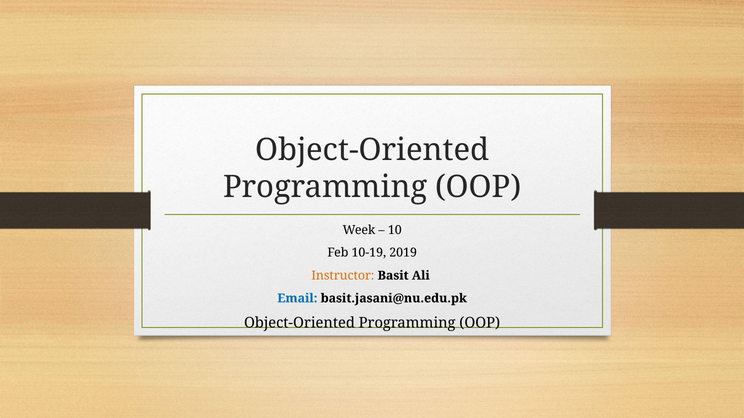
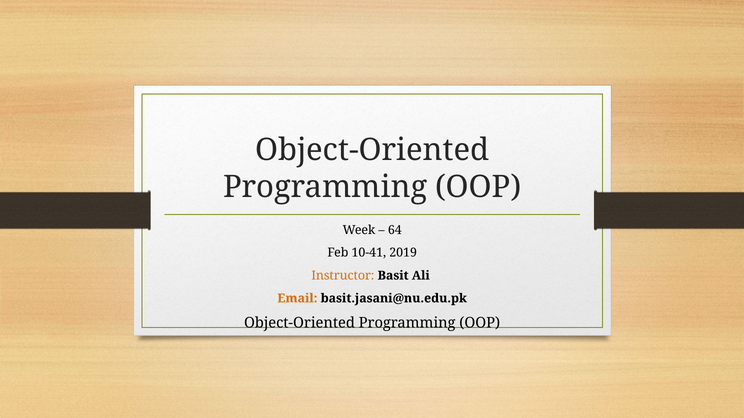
10: 10 -> 64
10-19: 10-19 -> 10-41
Email colour: blue -> orange
